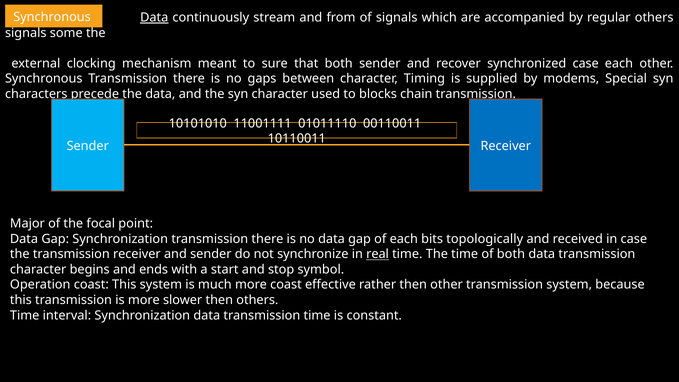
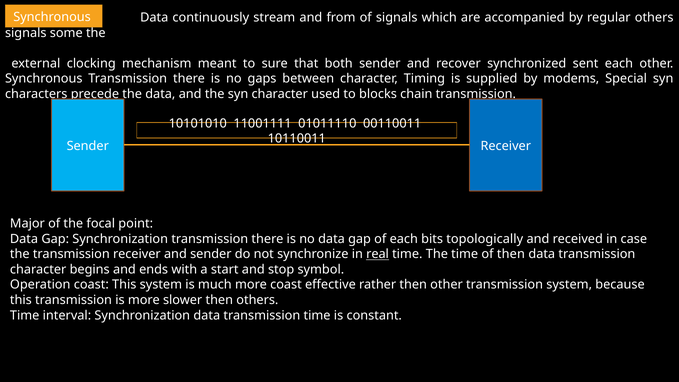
Data at (154, 18) underline: present -> none
synchronized case: case -> sent
of both: both -> then
